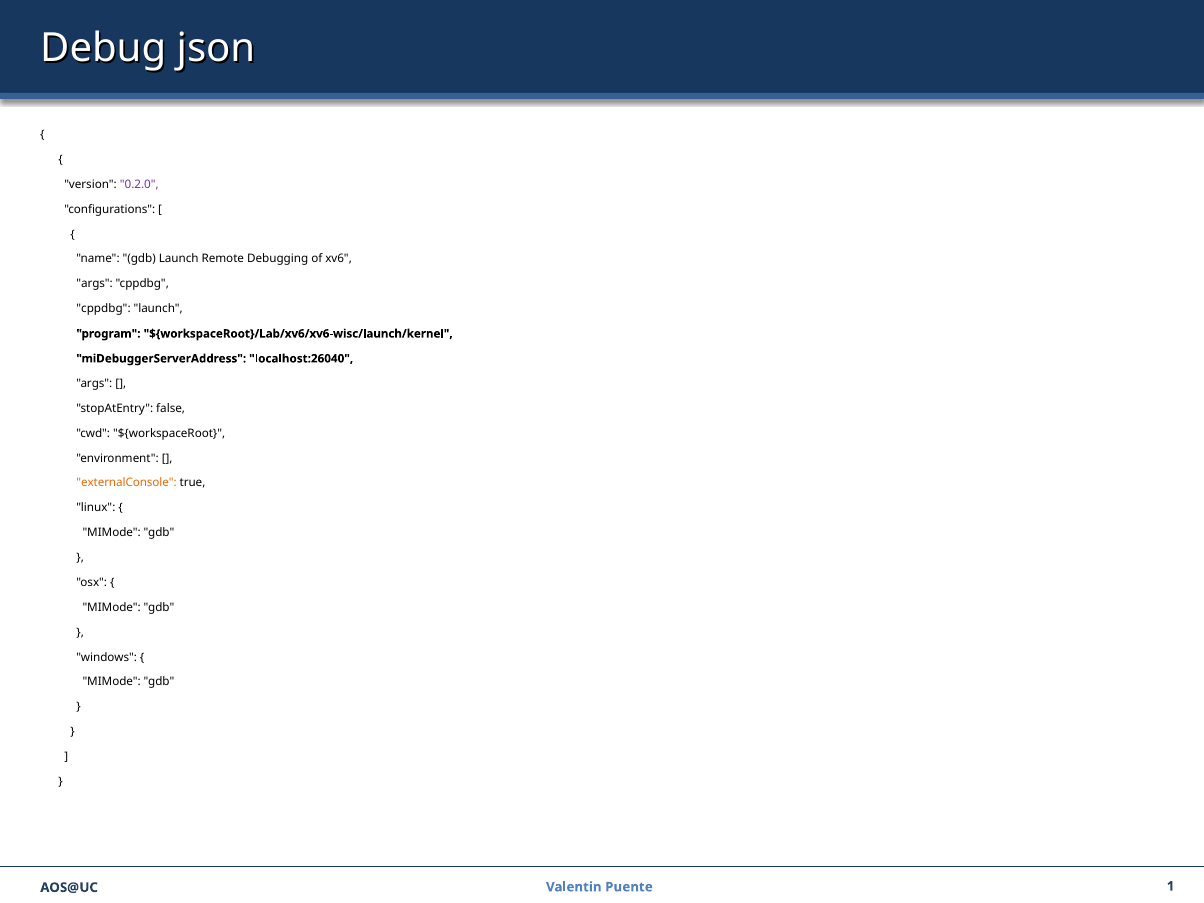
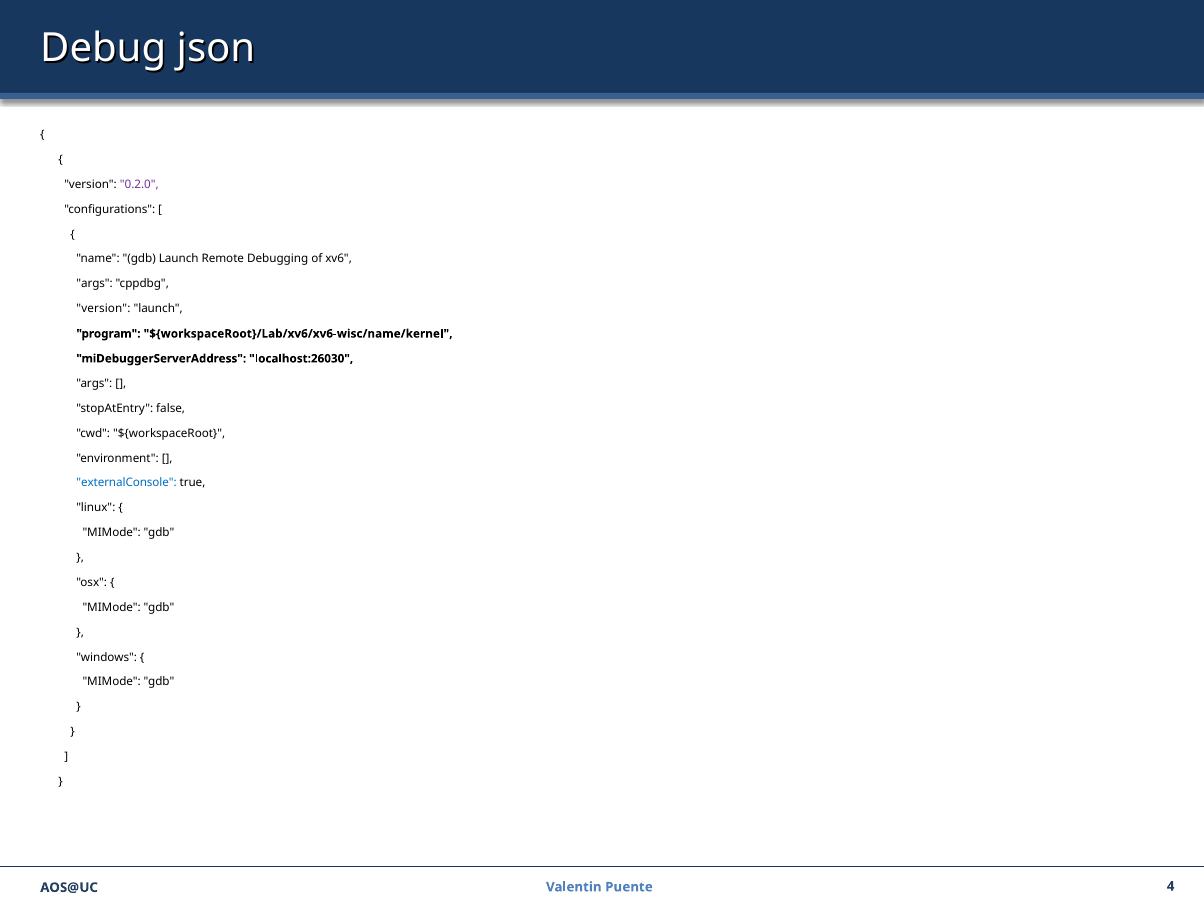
cppdbg at (104, 309): cppdbg -> version
${workspaceRoot}/Lab/xv6/xv6-wisc/launch/kernel: ${workspaceRoot}/Lab/xv6/xv6-wisc/launch/kernel -> ${workspaceRoot}/Lab/xv6/xv6-wisc/name/kernel
localhost:26040: localhost:26040 -> localhost:26030
externalConsole colour: orange -> blue
1: 1 -> 4
